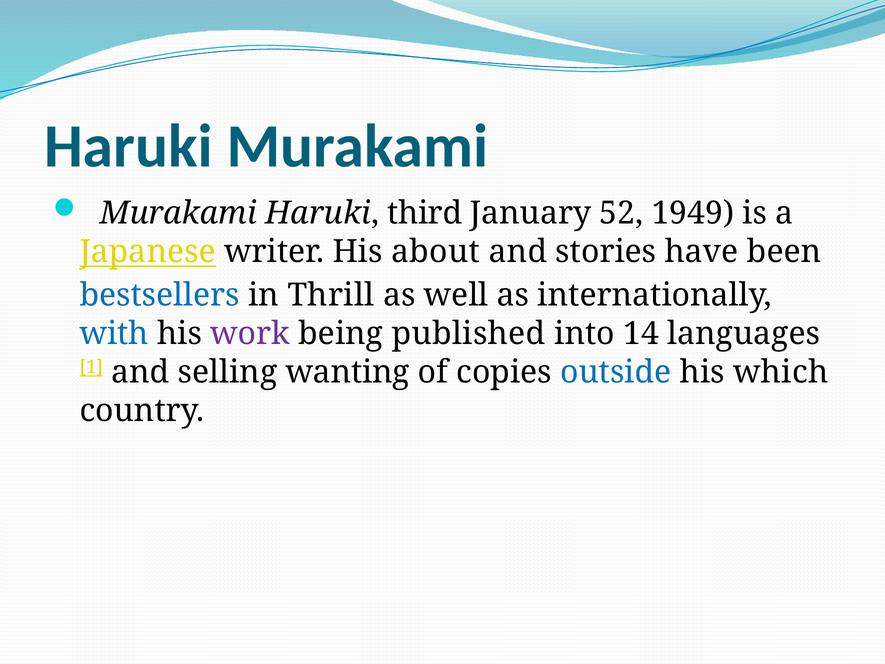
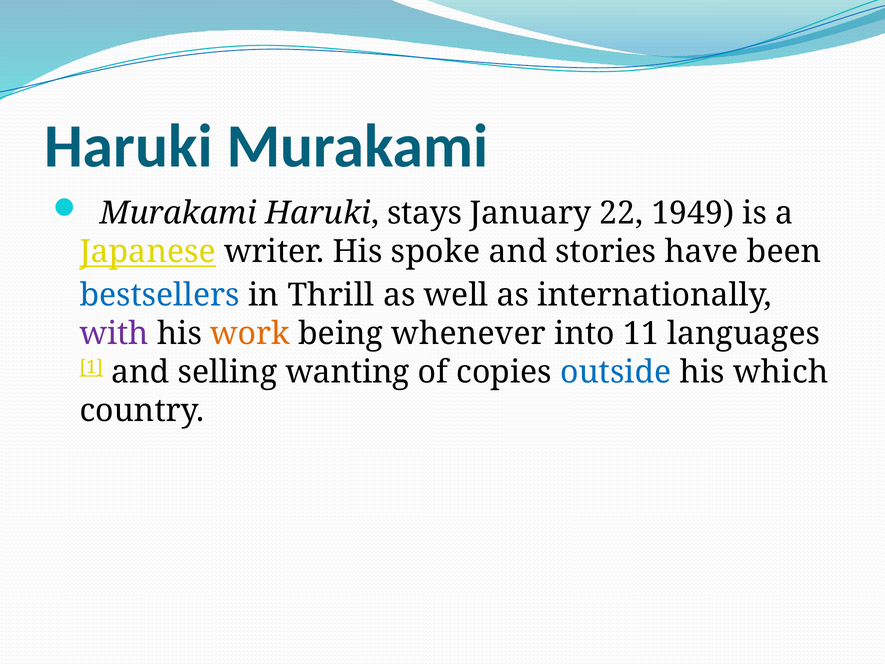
third: third -> stays
52: 52 -> 22
about: about -> spoke
with colour: blue -> purple
work colour: purple -> orange
published: published -> whenever
14: 14 -> 11
